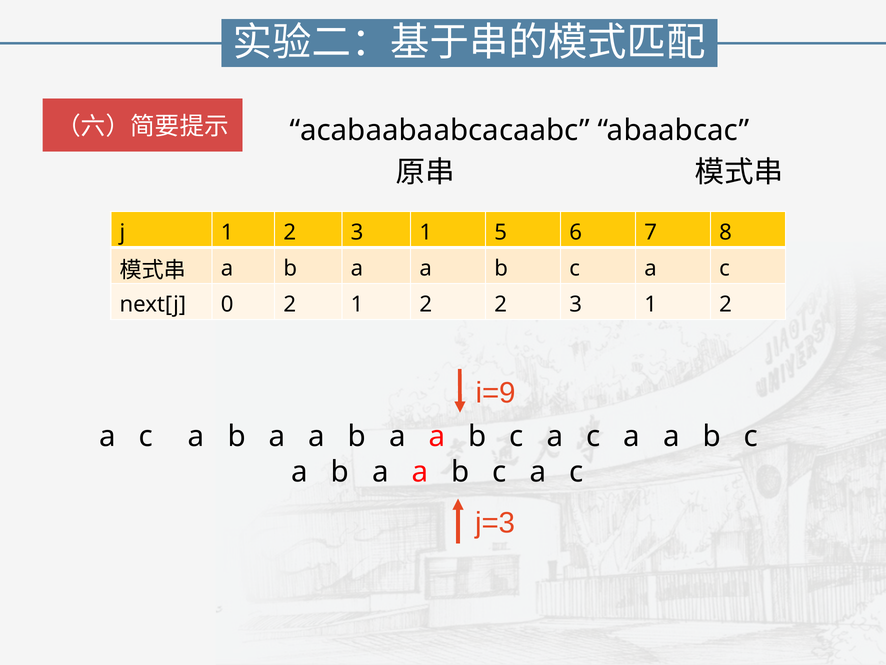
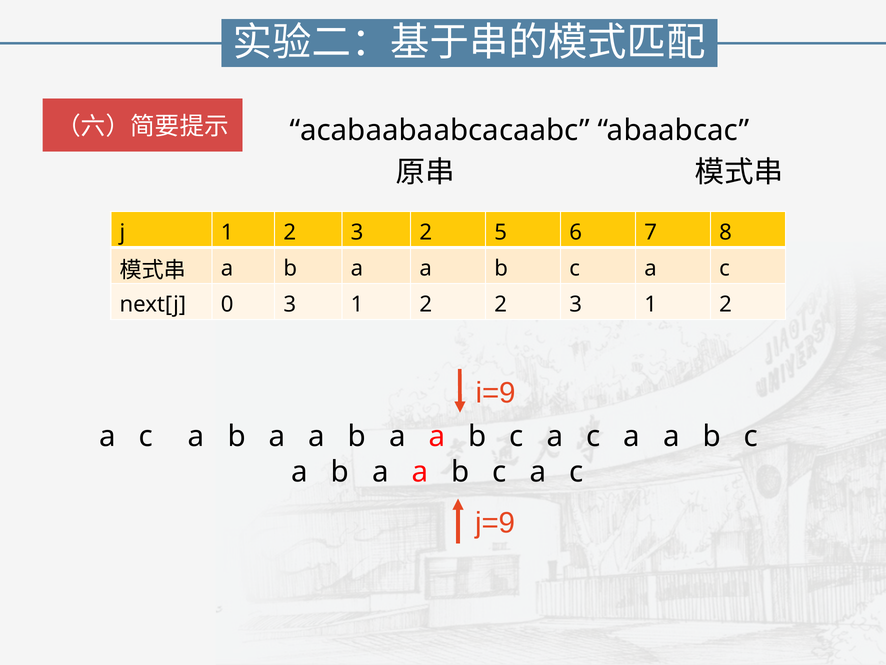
1 2 3 1: 1 -> 2
0 2: 2 -> 3
j=3: j=3 -> j=9
